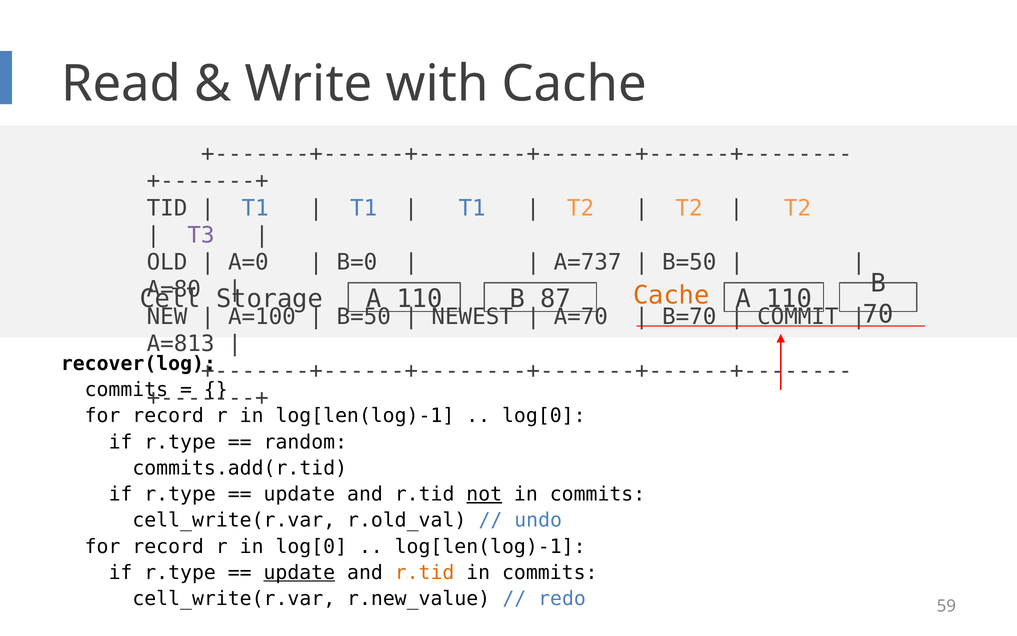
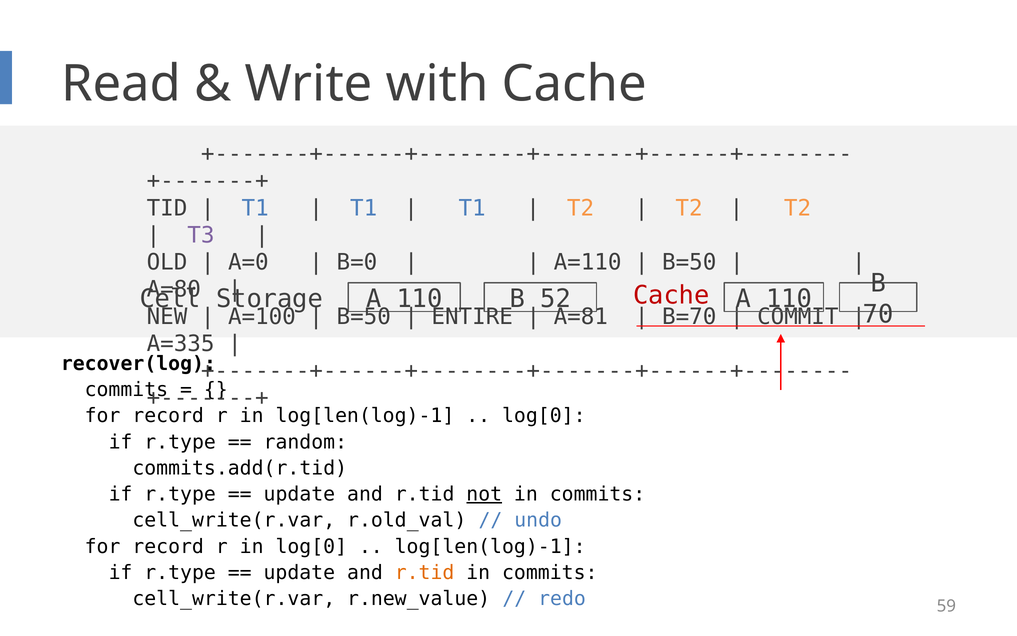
A=737: A=737 -> A=110
Cache at (671, 295) colour: orange -> red
87: 87 -> 52
NEWEST: NEWEST -> ENTIRE
A=70: A=70 -> A=81
A=813: A=813 -> A=335
update at (299, 572) underline: present -> none
